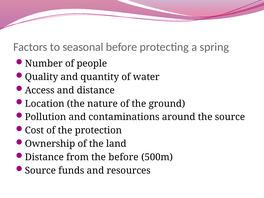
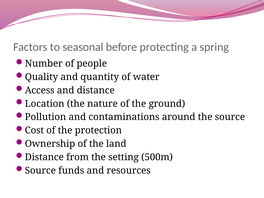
the before: before -> setting
